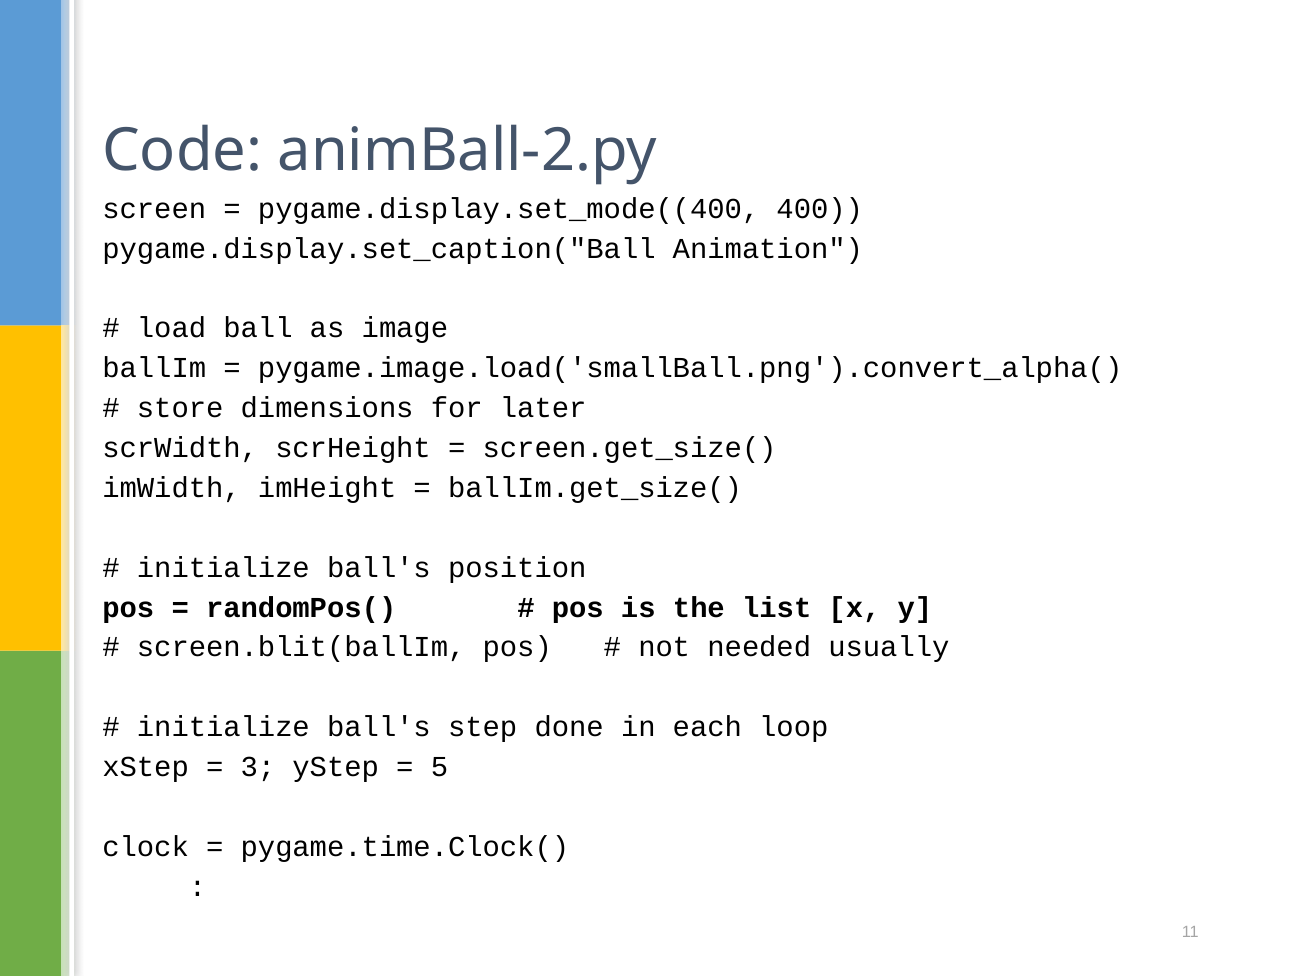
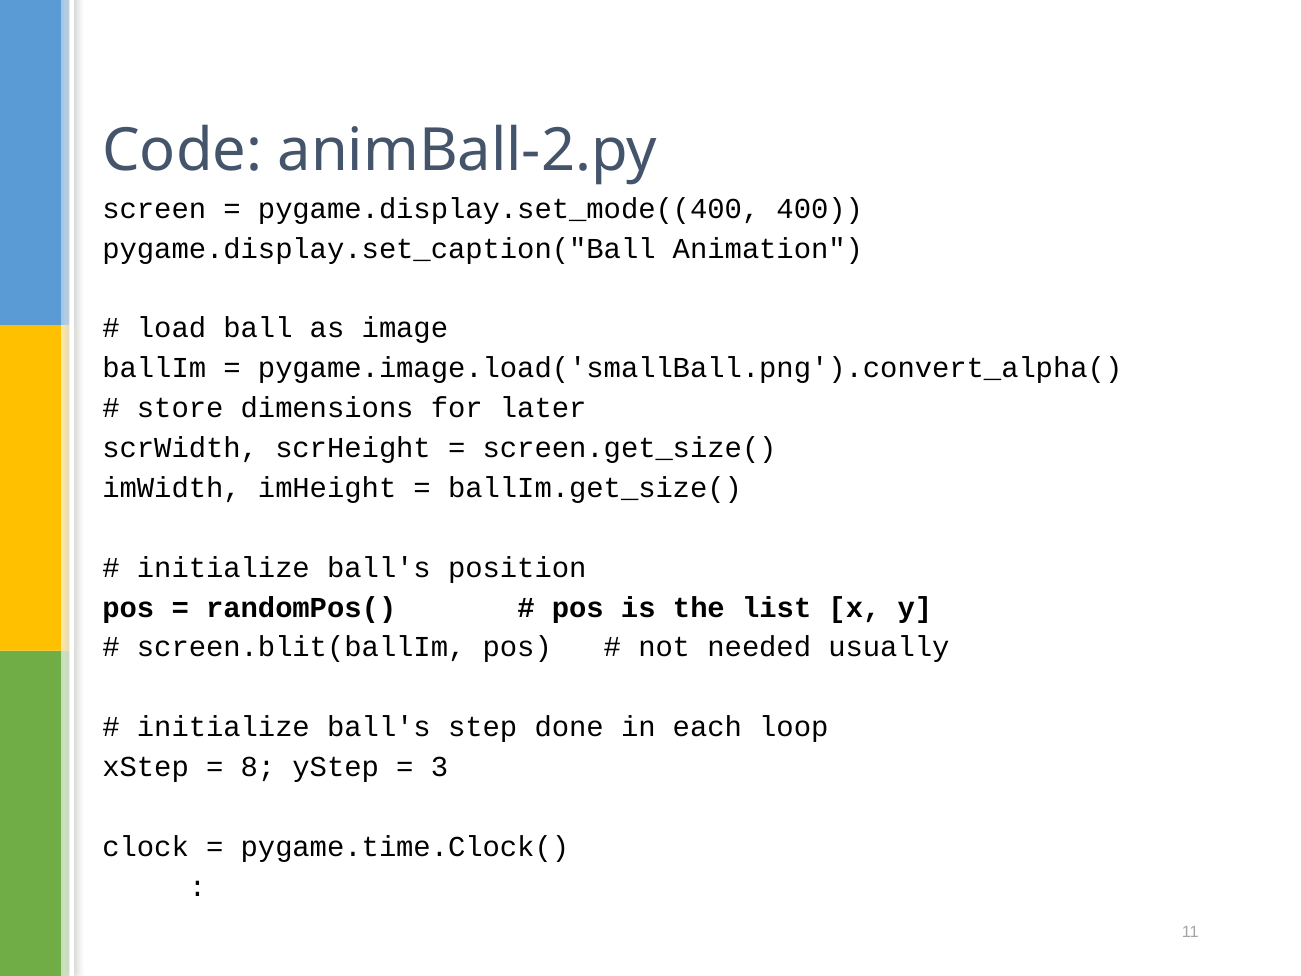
3: 3 -> 8
5: 5 -> 3
